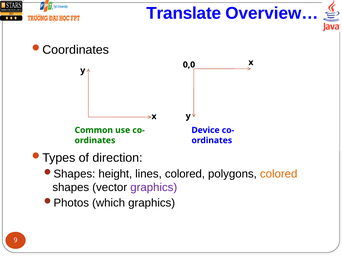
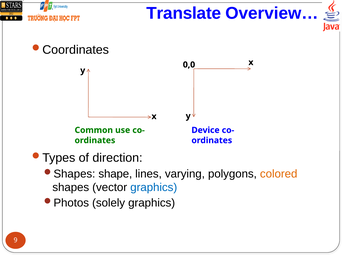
height: height -> shape
lines colored: colored -> varying
graphics at (154, 188) colour: purple -> blue
which: which -> solely
